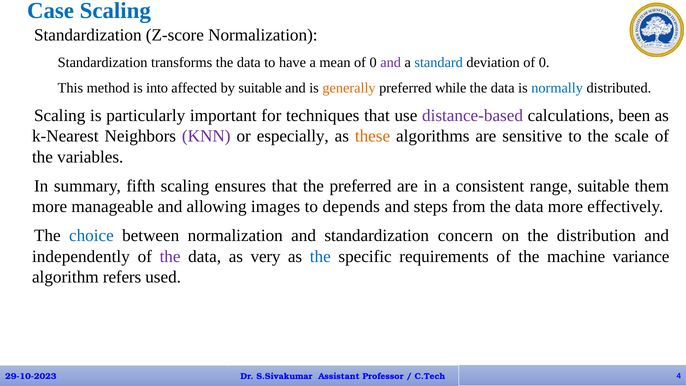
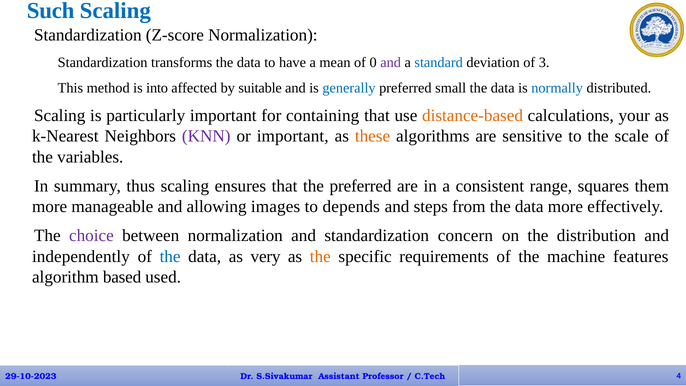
Case: Case -> Such
deviation of 0: 0 -> 3
generally colour: orange -> blue
while: while -> small
techniques: techniques -> containing
distance-based colour: purple -> orange
been: been -> your
or especially: especially -> important
fifth: fifth -> thus
range suitable: suitable -> squares
choice colour: blue -> purple
the at (170, 256) colour: purple -> blue
the at (320, 256) colour: blue -> orange
variance: variance -> features
refers: refers -> based
